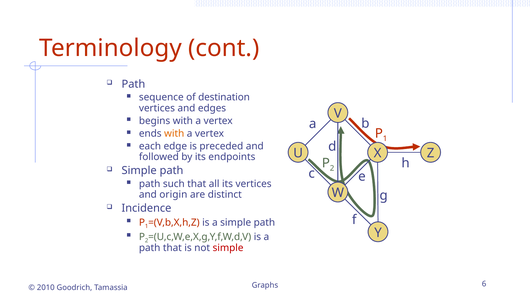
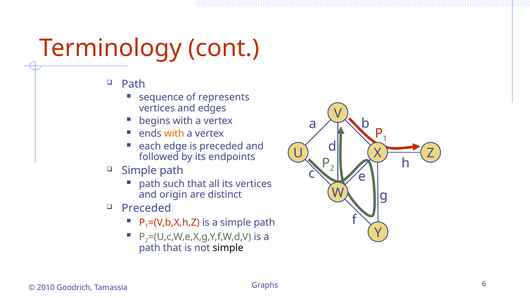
destination: destination -> represents
Incidence at (146, 208): Incidence -> Preceded
simple at (228, 248) colour: red -> black
